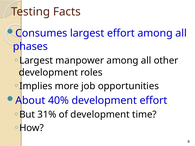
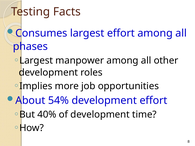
40%: 40% -> 54%
31%: 31% -> 40%
